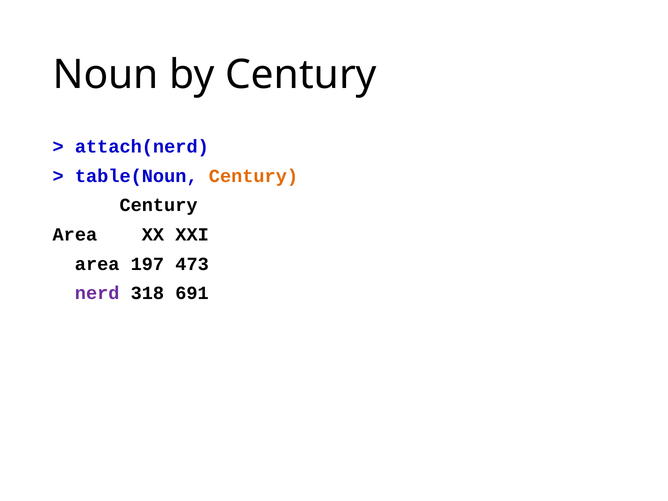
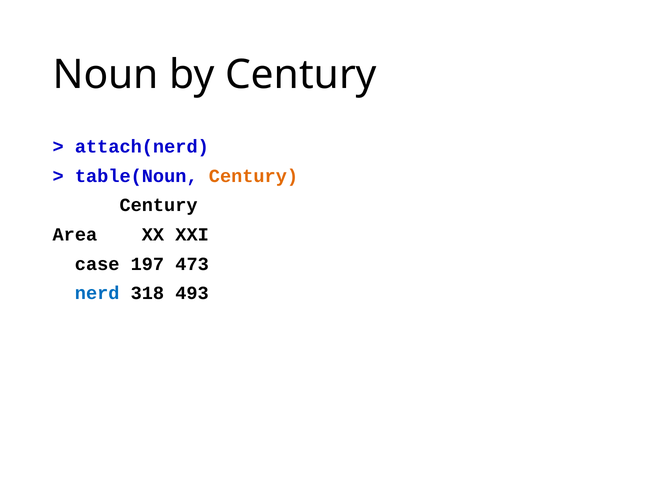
area at (97, 264): area -> case
nerd colour: purple -> blue
691: 691 -> 493
